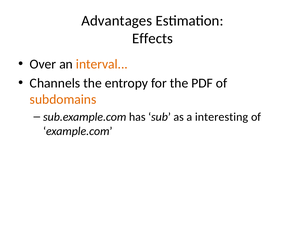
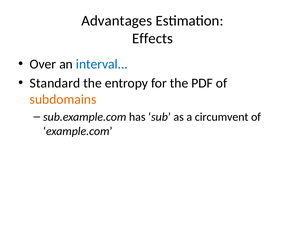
interval colour: orange -> blue
Channels: Channels -> Standard
interesting: interesting -> circumvent
